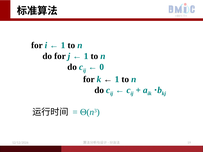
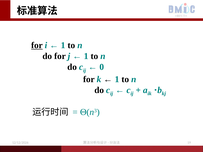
for at (37, 45) underline: none -> present
